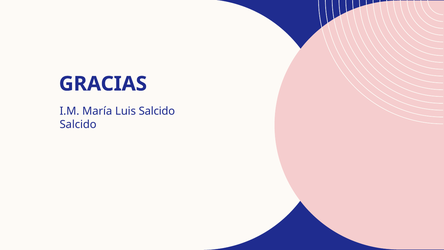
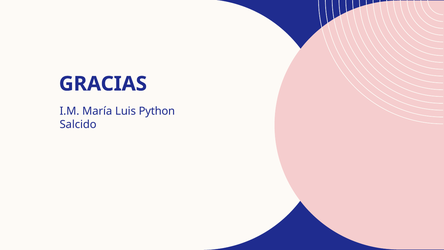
Luis Salcido: Salcido -> Python
